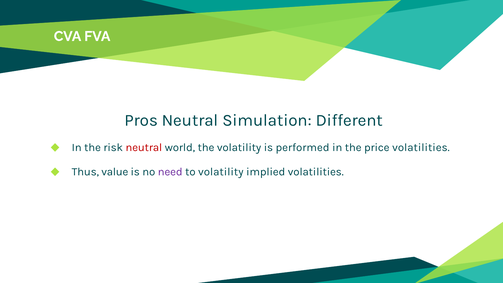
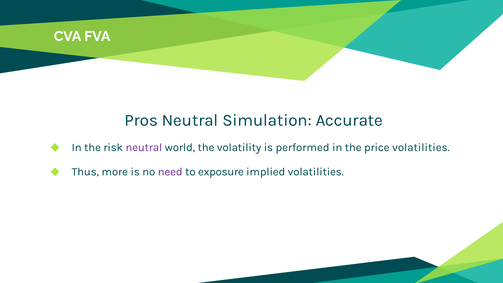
Different: Different -> Accurate
neutral at (144, 148) colour: red -> purple
value: value -> more
to volatility: volatility -> exposure
